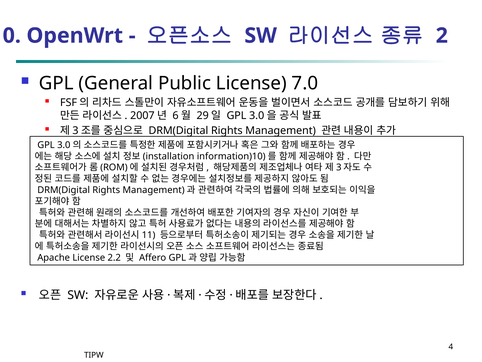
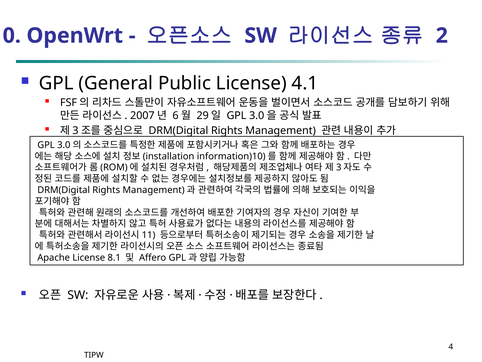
7.0: 7.0 -> 4.1
2.2: 2.2 -> 8.1
